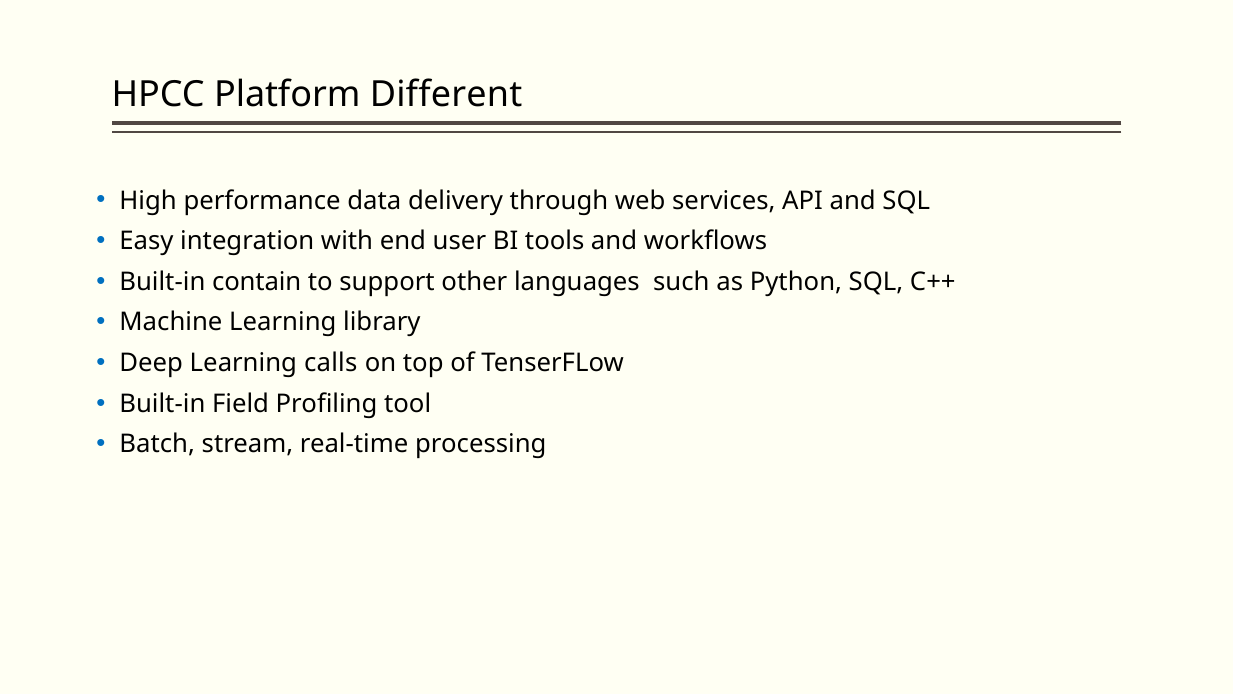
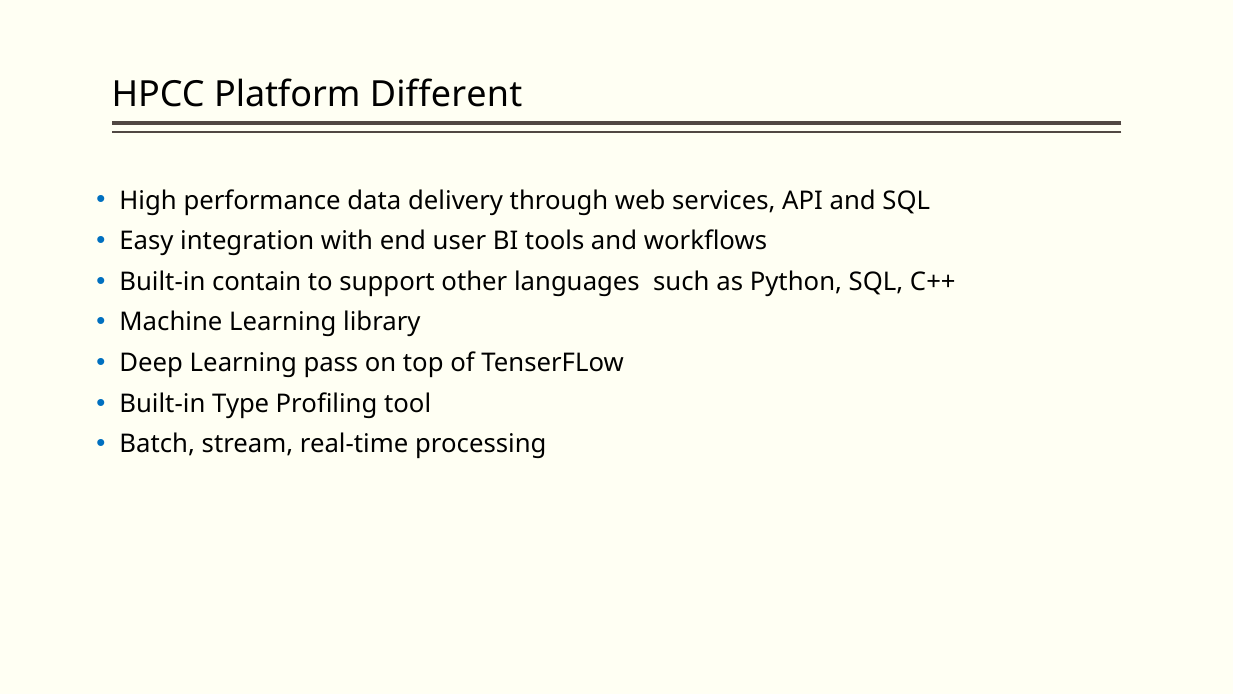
calls: calls -> pass
Field: Field -> Type
